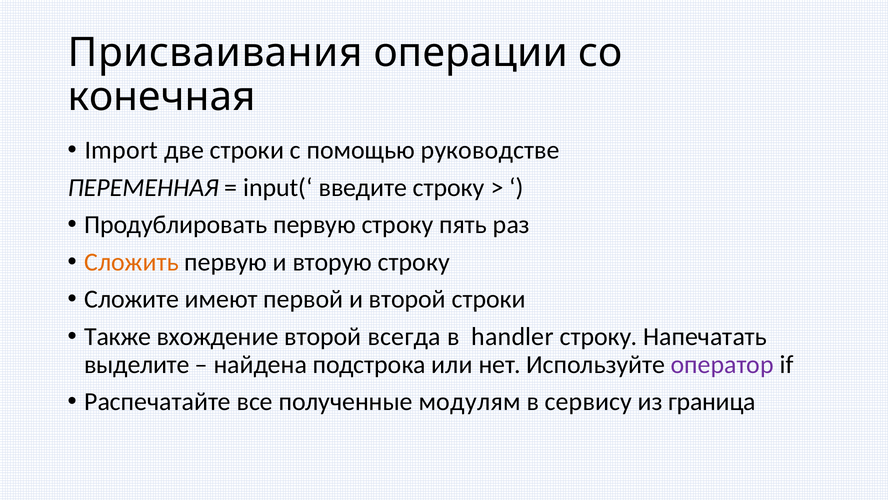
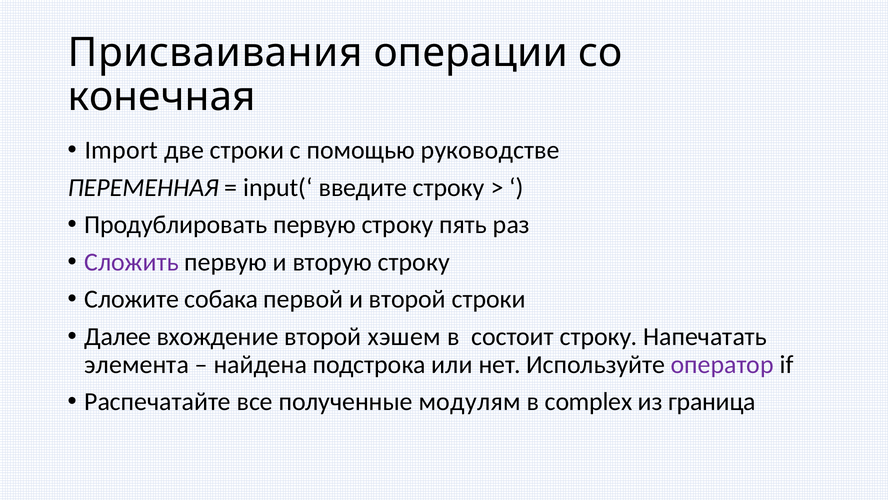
Сложить colour: orange -> purple
имеют: имеют -> собака
Также: Также -> Далее
всегда: всегда -> хэшем
handler: handler -> состоит
выделите: выделите -> элемента
сервису: сервису -> complex
